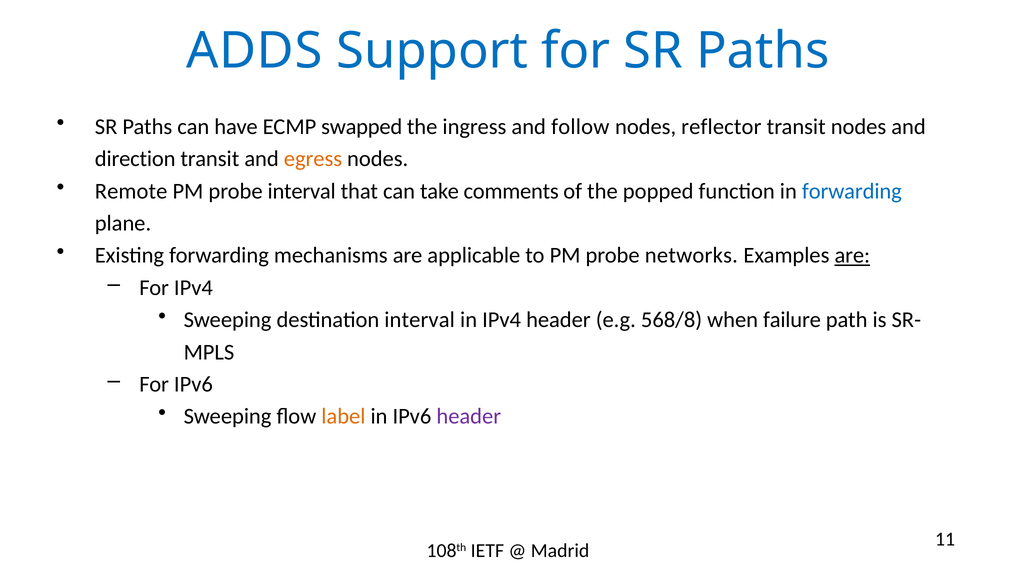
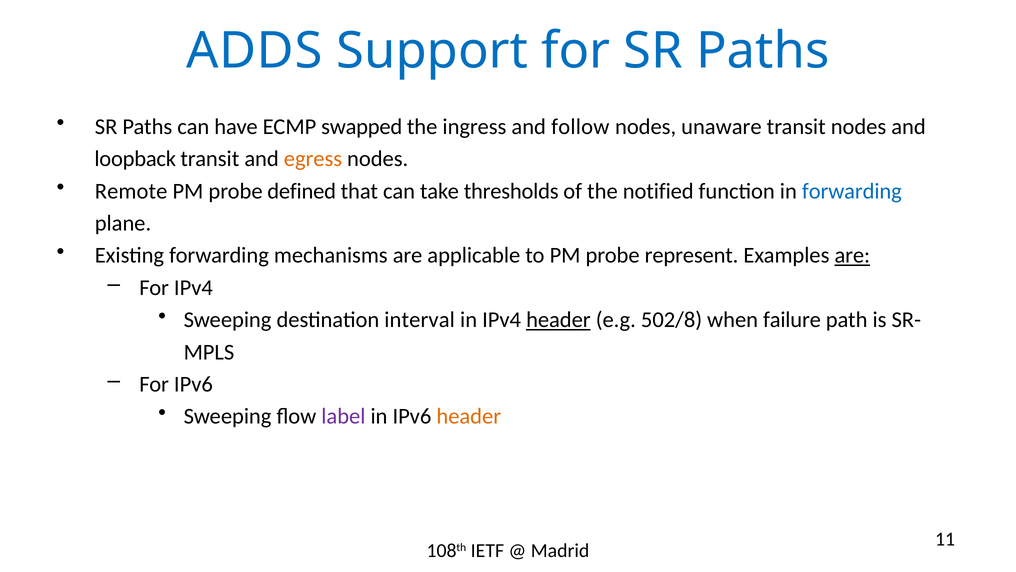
reflector: reflector -> unaware
direction: direction -> loopback
probe interval: interval -> defined
comments: comments -> thresholds
popped: popped -> notified
networks: networks -> represent
header at (558, 320) underline: none -> present
568/8: 568/8 -> 502/8
label colour: orange -> purple
header at (469, 416) colour: purple -> orange
